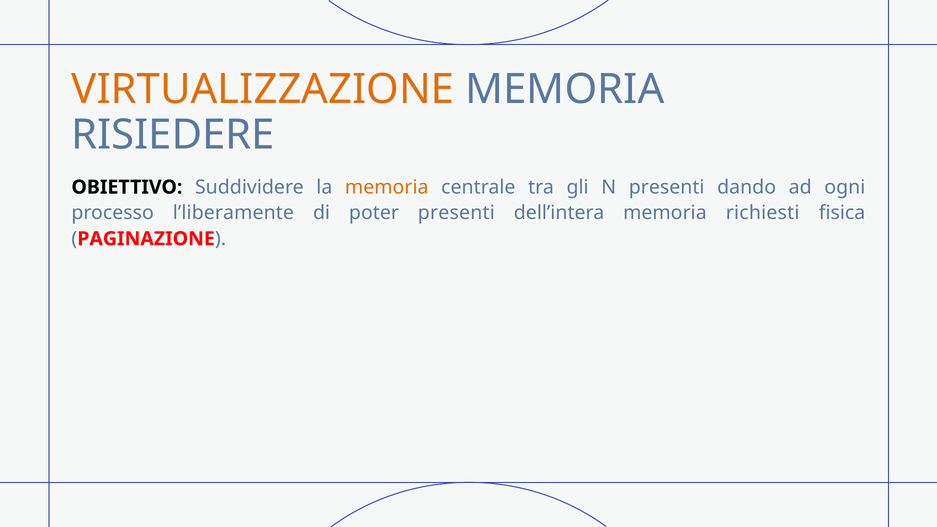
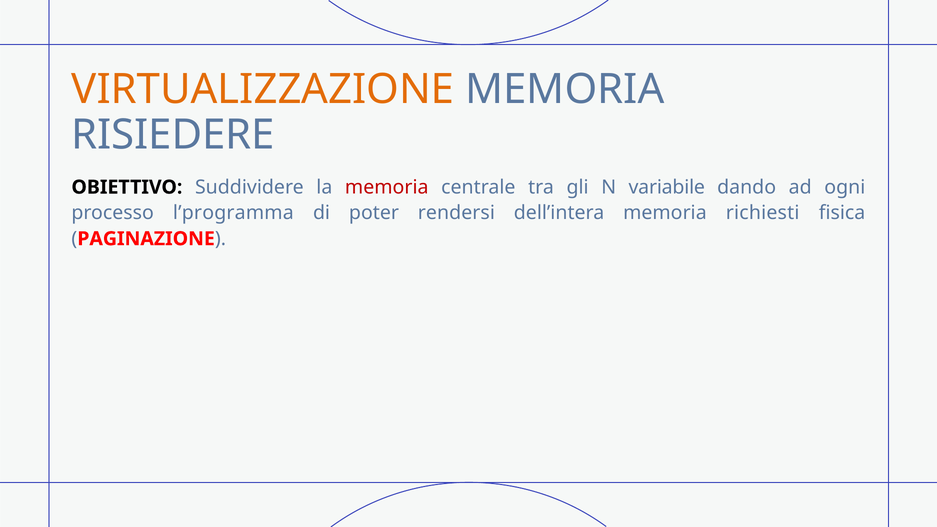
memoria at (387, 187) colour: orange -> red
N presenti: presenti -> variabile
l’liberamente: l’liberamente -> l’programma
poter presenti: presenti -> rendersi
